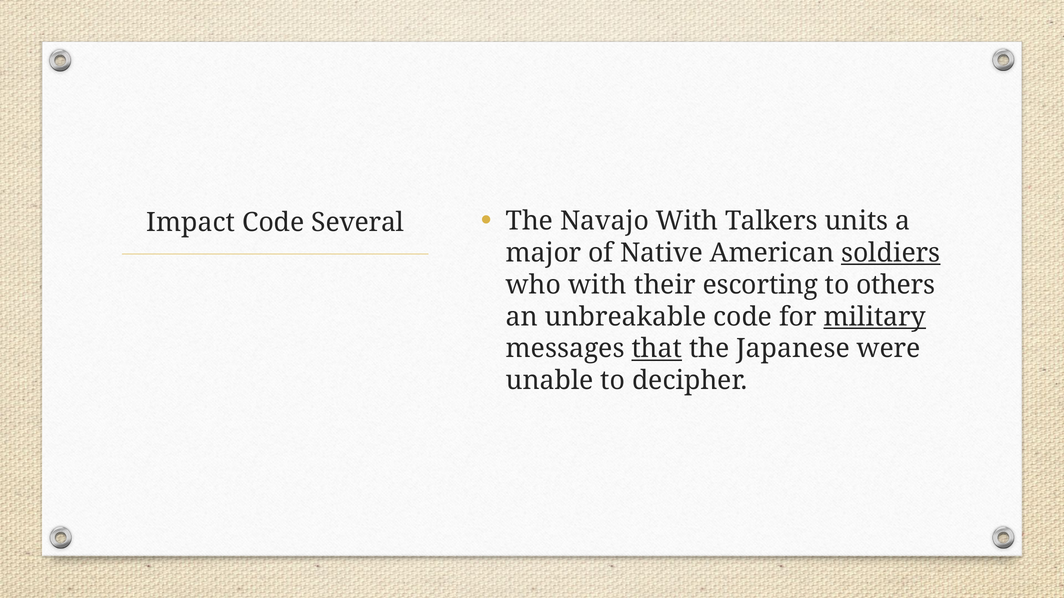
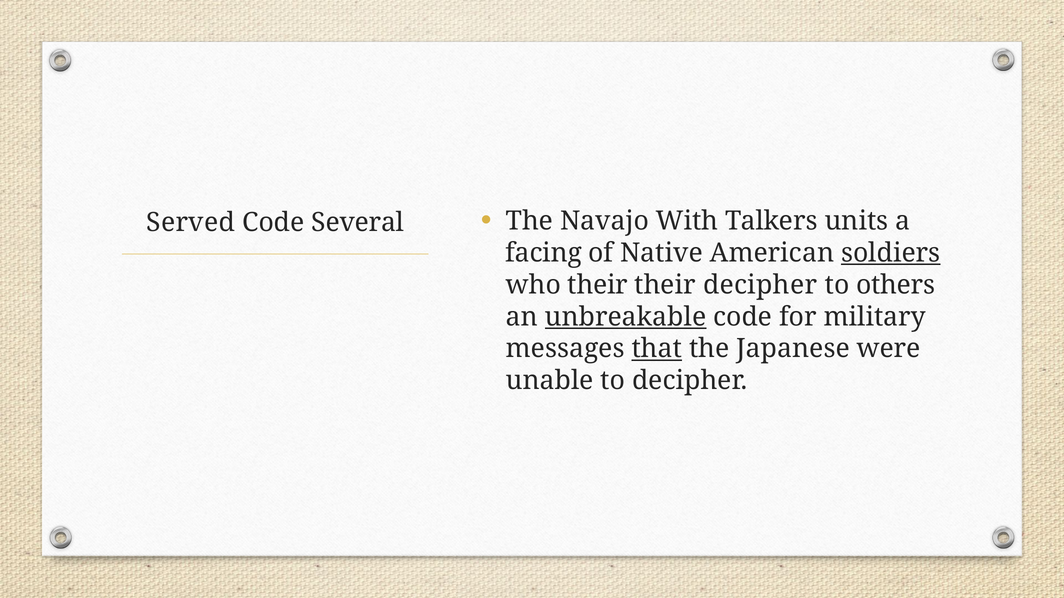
Impact: Impact -> Served
major: major -> facing
who with: with -> their
their escorting: escorting -> decipher
unbreakable underline: none -> present
military underline: present -> none
